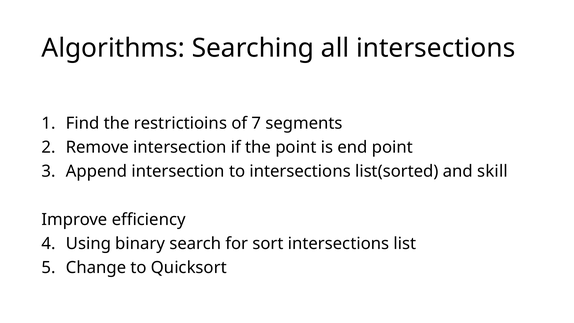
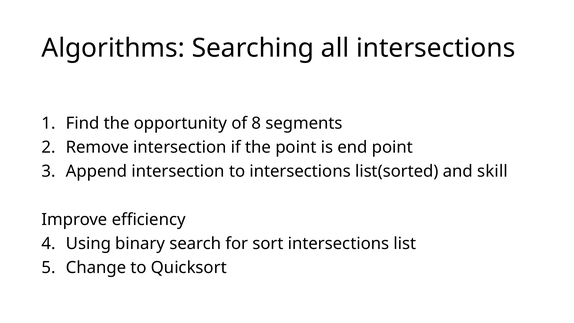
restrictioins: restrictioins -> opportunity
7: 7 -> 8
